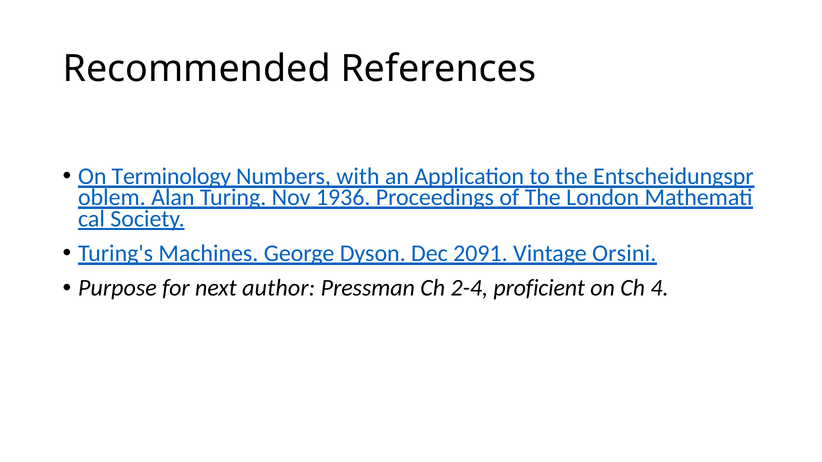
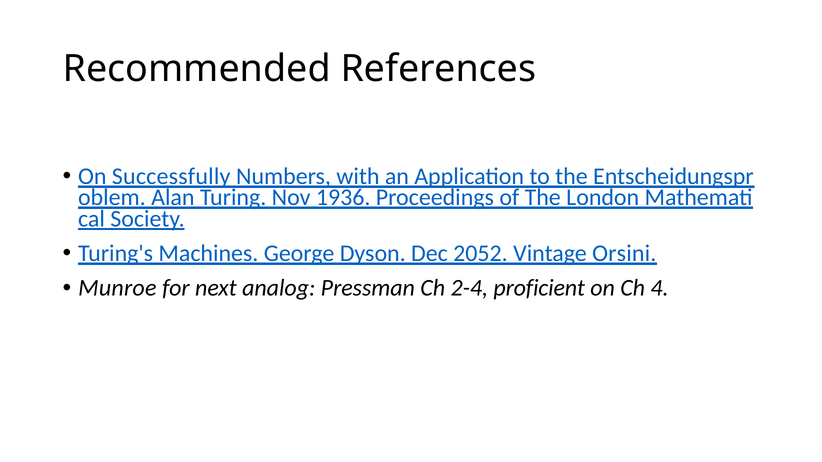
Terminology: Terminology -> Successfully
2091: 2091 -> 2052
Purpose: Purpose -> Munroe
author: author -> analog
